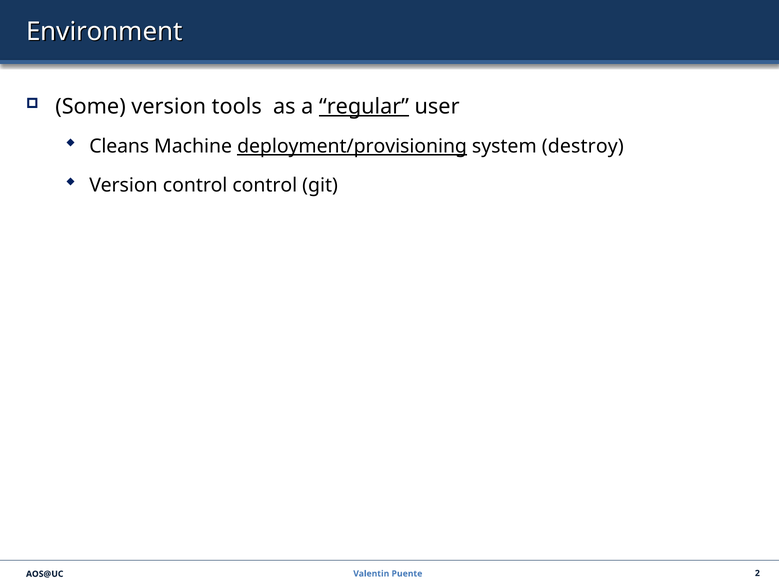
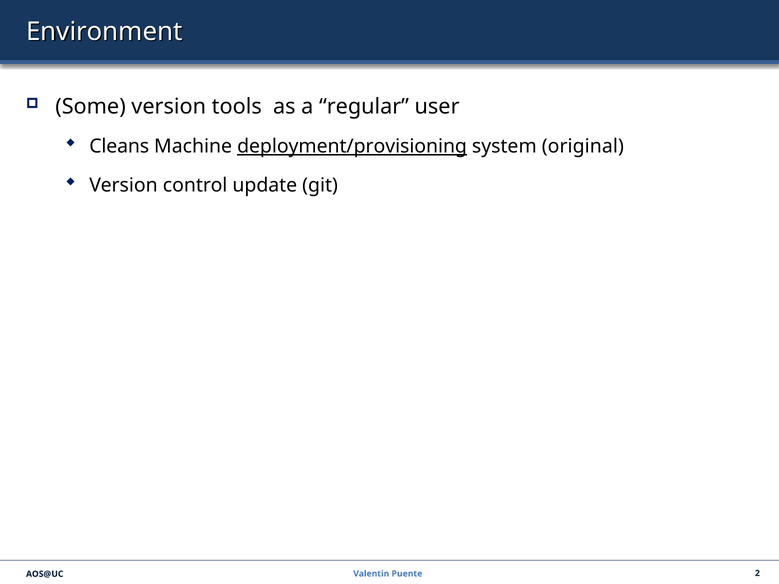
regular underline: present -> none
destroy: destroy -> original
control control: control -> update
